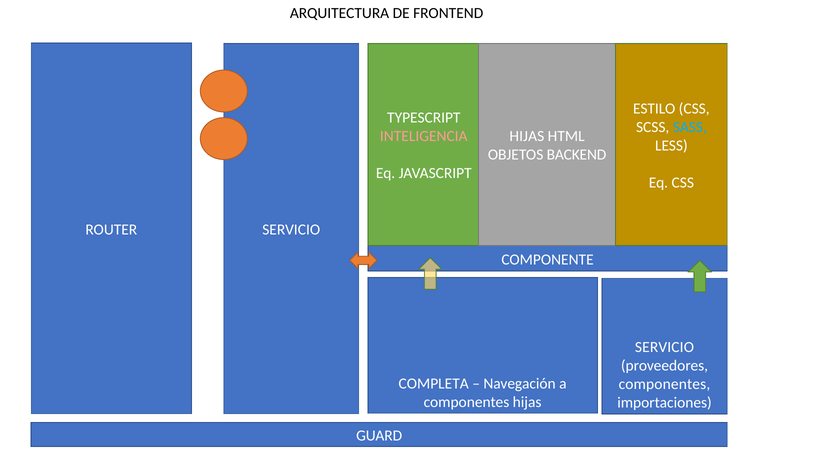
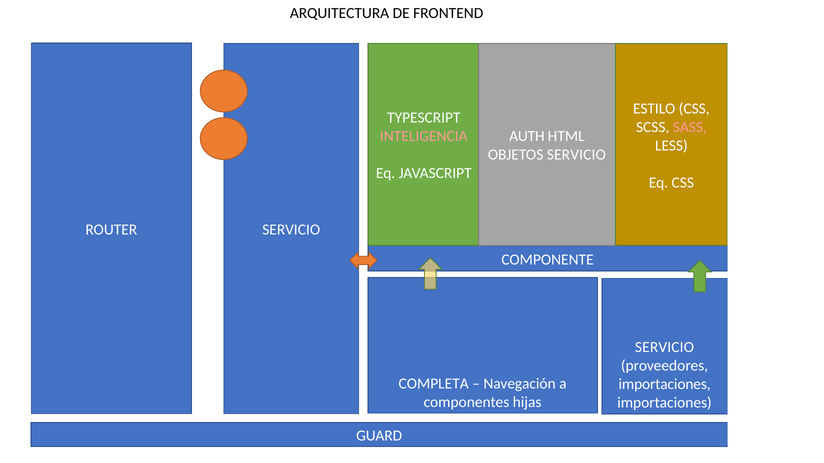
SASS colour: light blue -> pink
HIJAS at (527, 137): HIJAS -> AUTH
OBJETOS BACKEND: BACKEND -> SERVICIO
componentes at (664, 385): componentes -> importaciones
